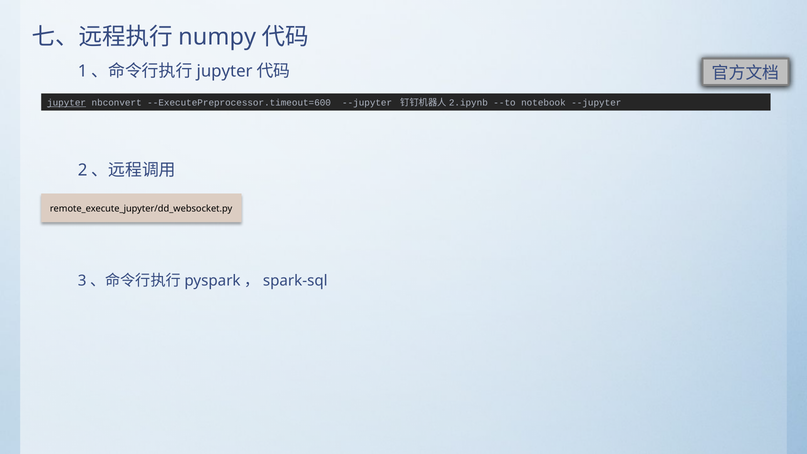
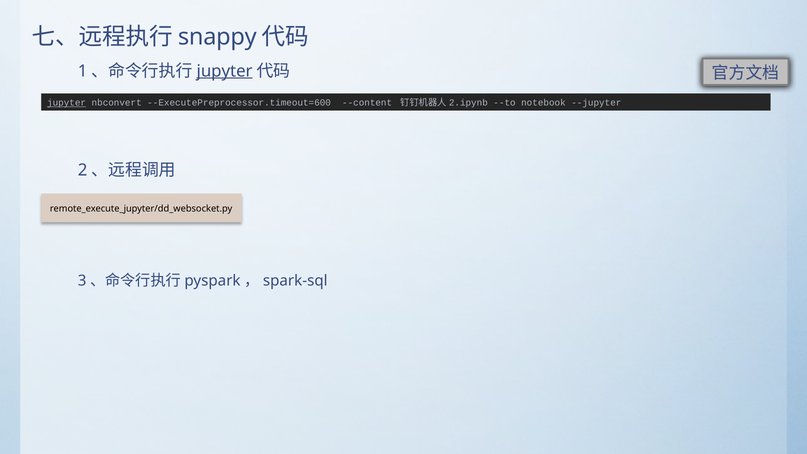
numpy: numpy -> snappy
jupyter at (225, 71) underline: none -> present
--ExecutePreprocessor.timeout=600 --jupyter: --jupyter -> --content
